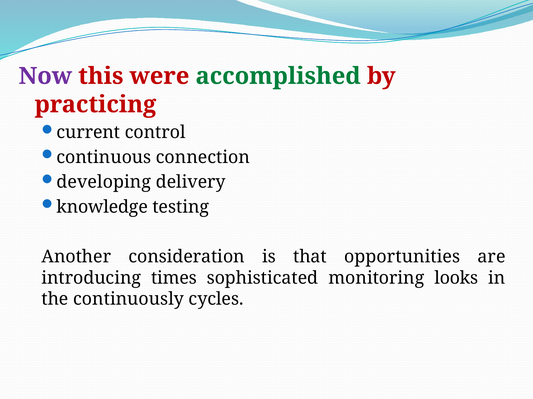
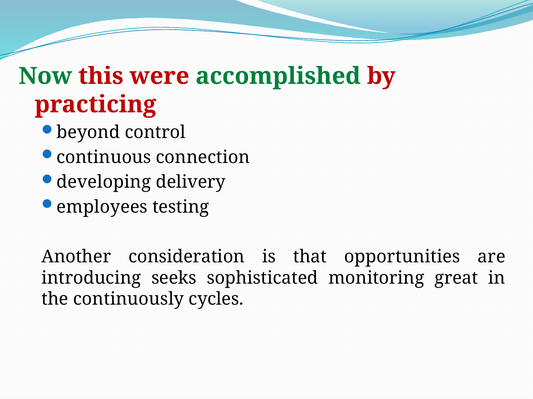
Now colour: purple -> green
current: current -> beyond
knowledge: knowledge -> employees
times: times -> seeks
looks: looks -> great
